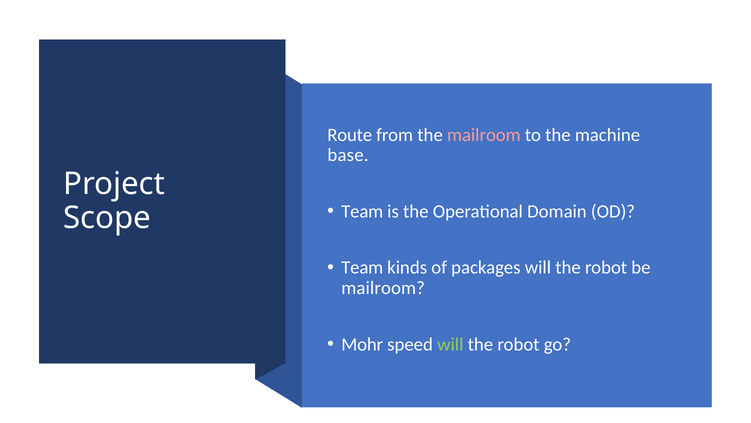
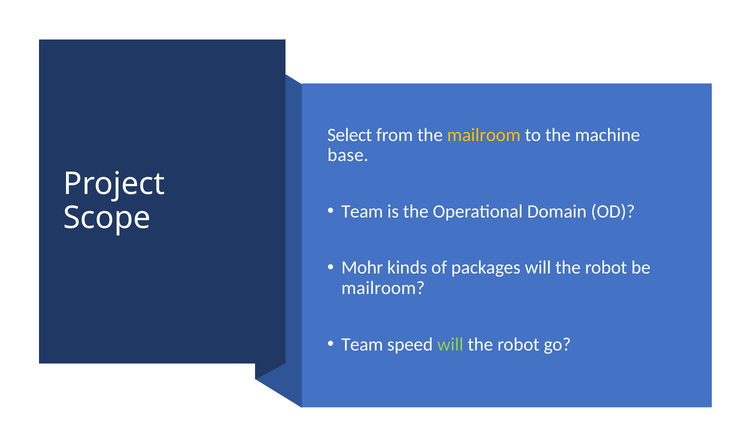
Route: Route -> Select
mailroom at (484, 135) colour: pink -> yellow
Team at (362, 267): Team -> Mohr
Mohr at (362, 344): Mohr -> Team
